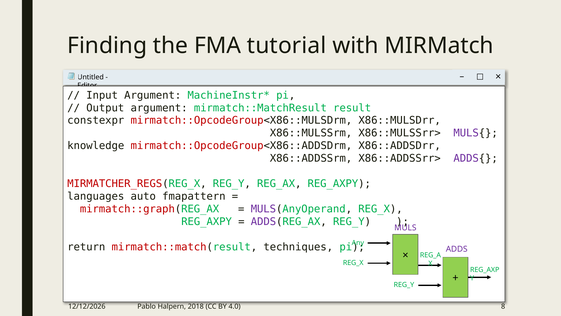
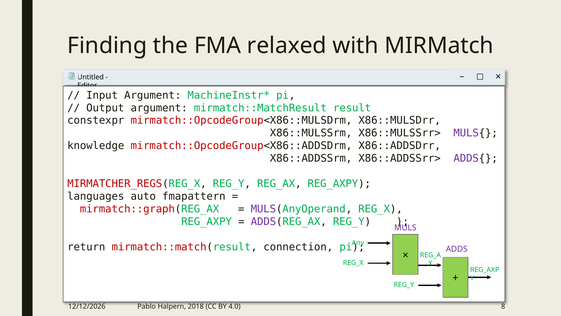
tutorial: tutorial -> relaxed
techniques: techniques -> connection
